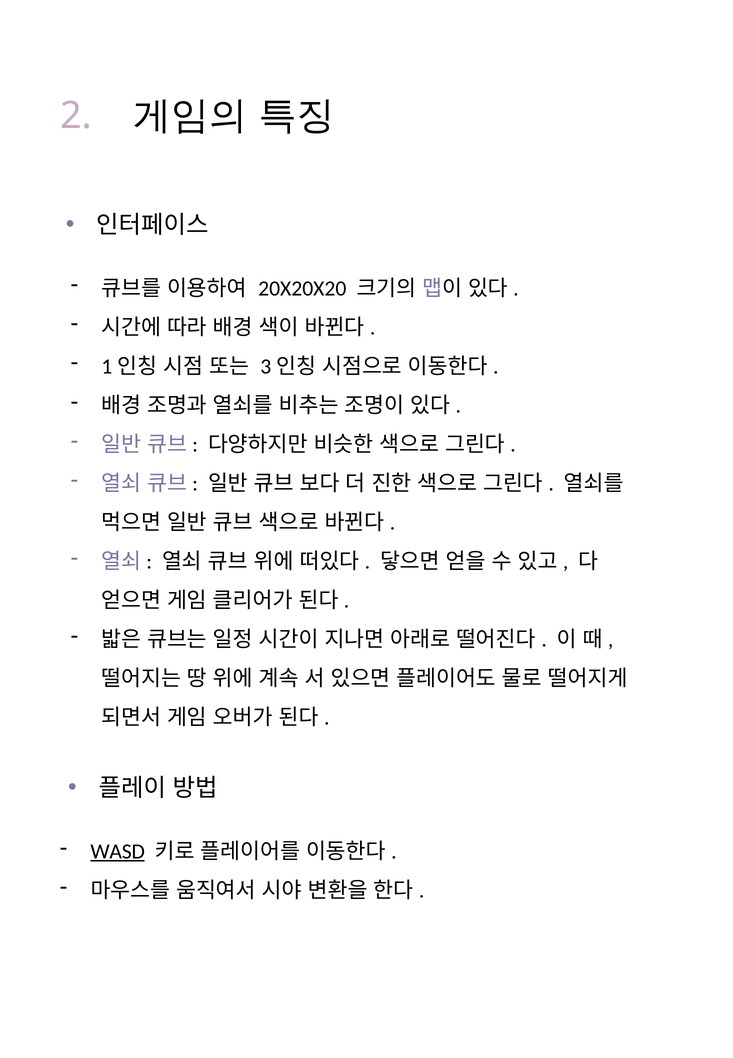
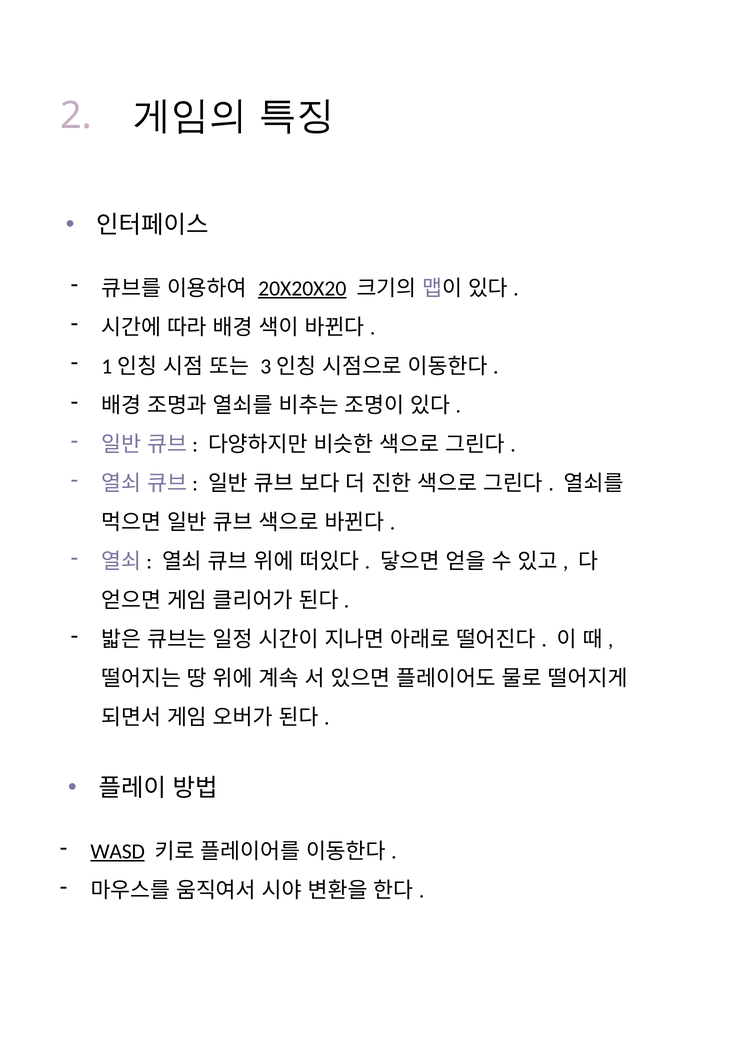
20X20X20 underline: none -> present
